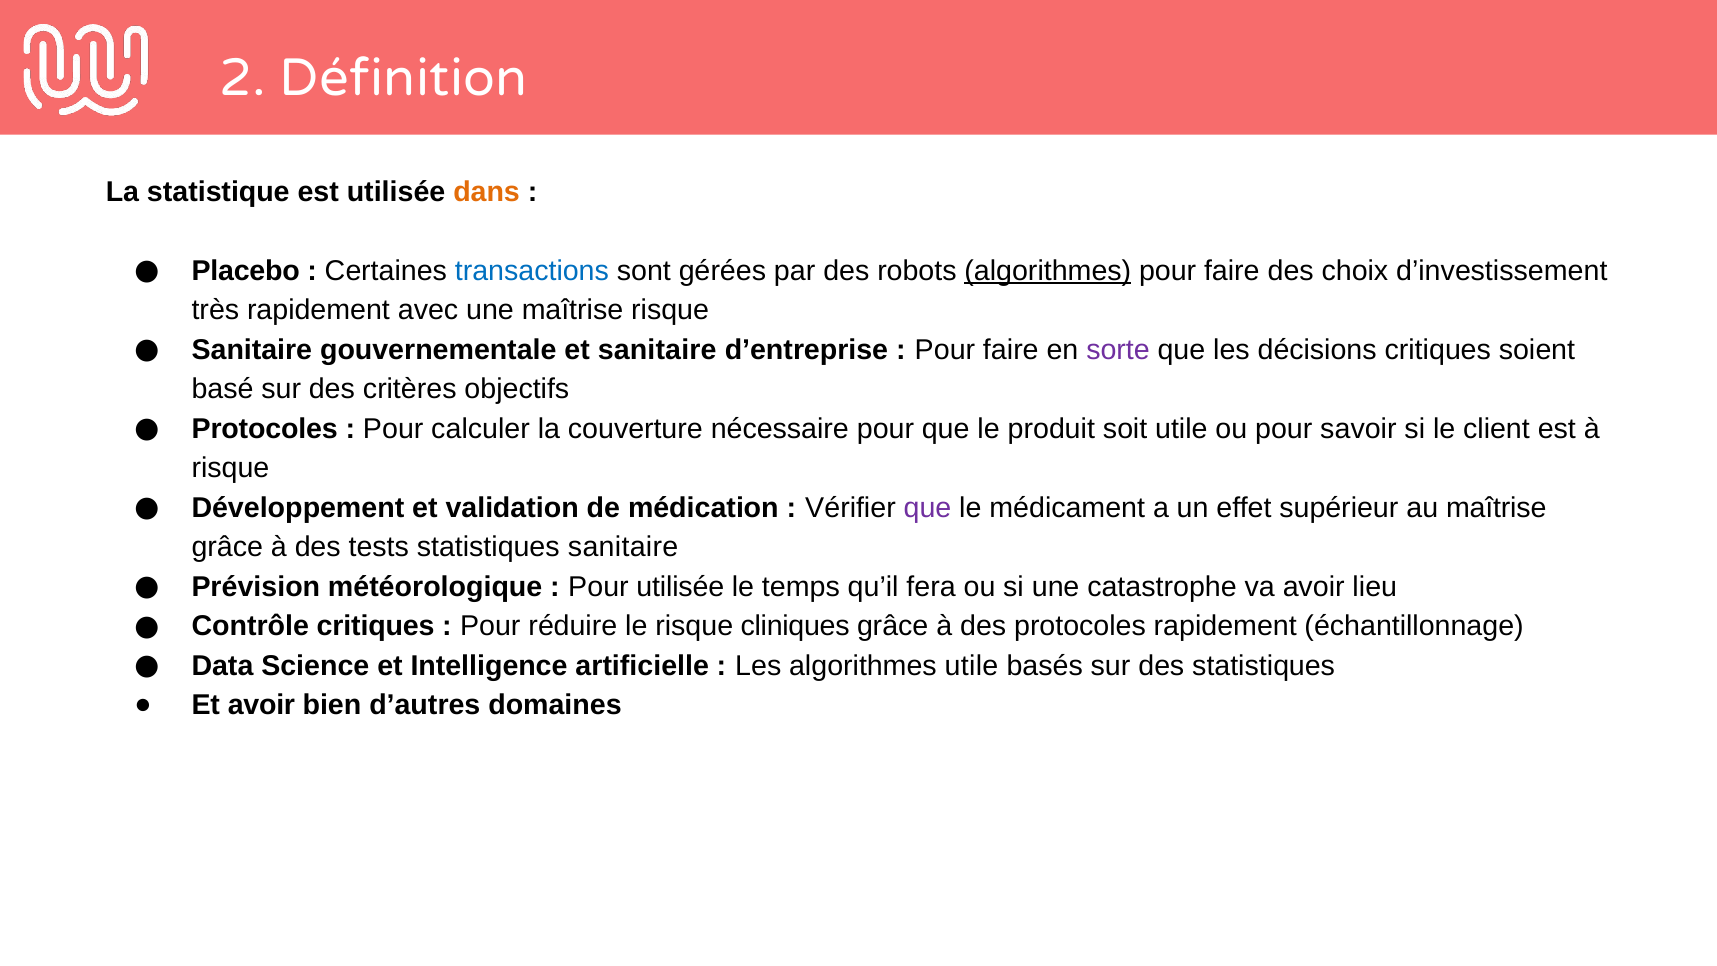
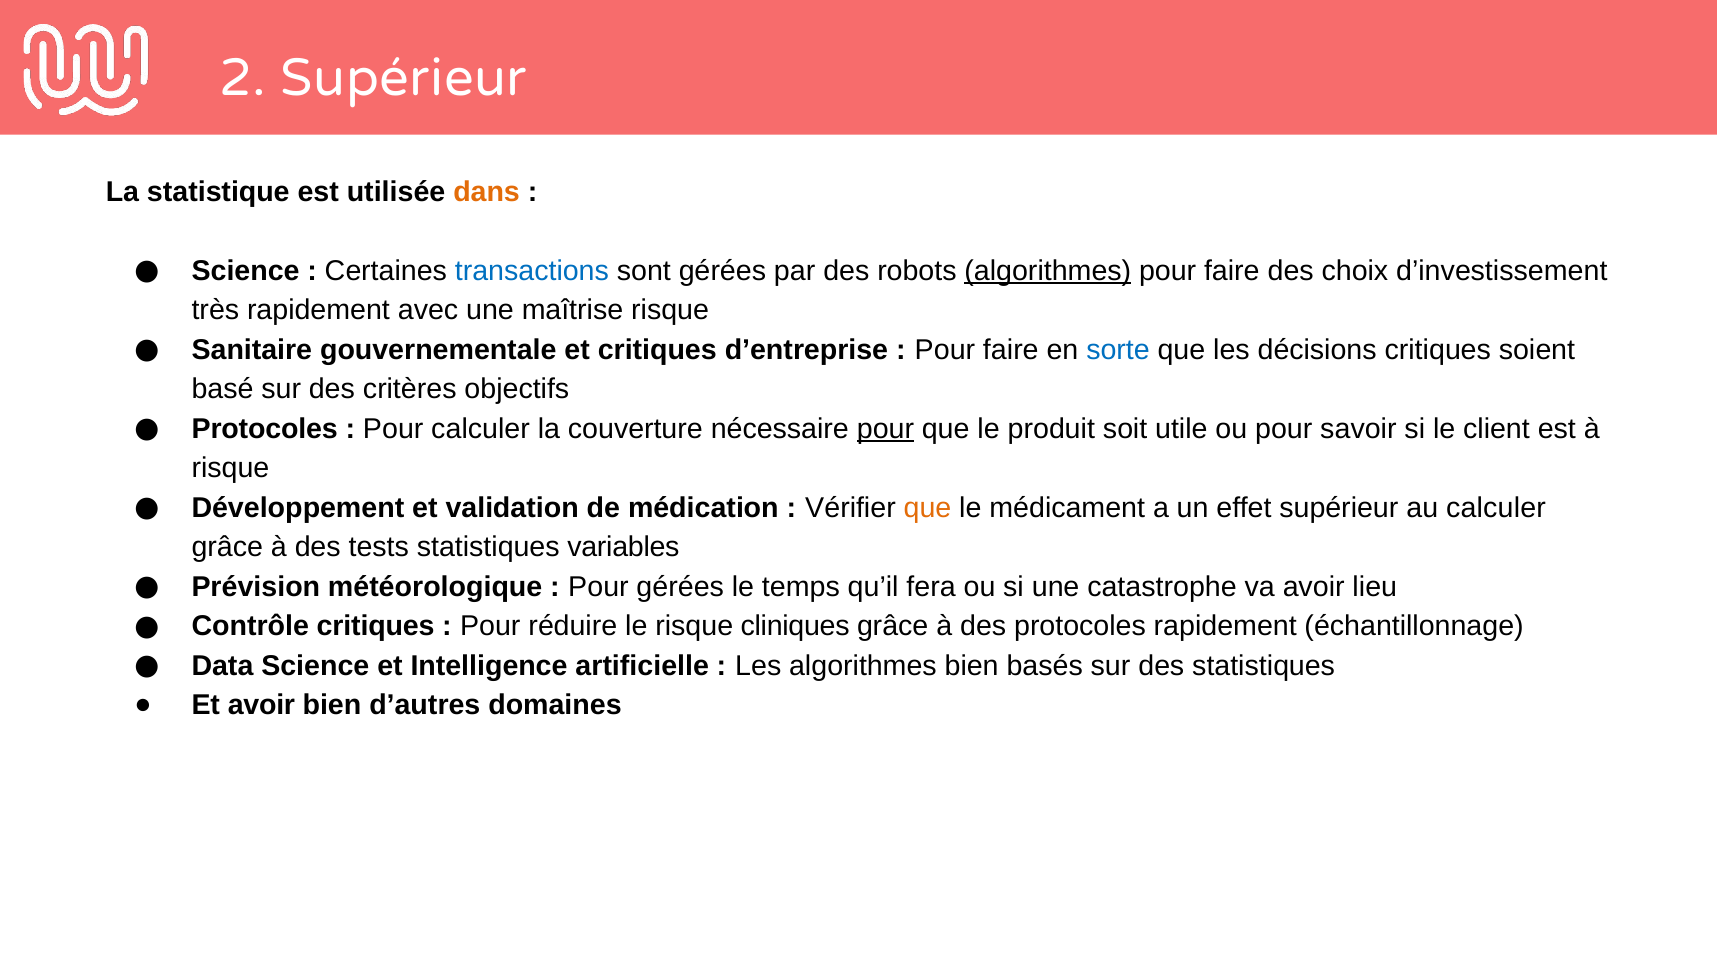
2 Définition: Définition -> Supérieur
Placebo at (246, 271): Placebo -> Science
et sanitaire: sanitaire -> critiques
sorte colour: purple -> blue
pour at (885, 429) underline: none -> present
que at (928, 508) colour: purple -> orange
au maîtrise: maîtrise -> calculer
statistiques sanitaire: sanitaire -> variables
Pour utilisée: utilisée -> gérées
algorithmes utile: utile -> bien
